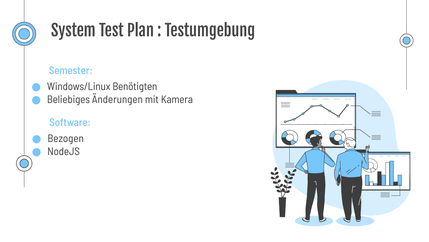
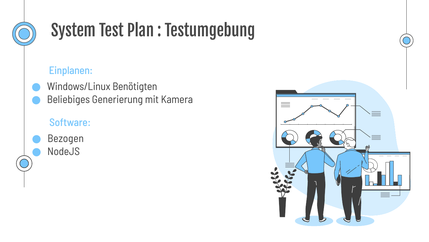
Semester: Semester -> Einplanen
Änderungen: Änderungen -> Generierung
